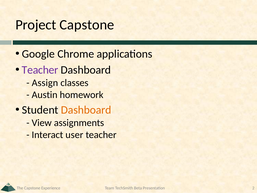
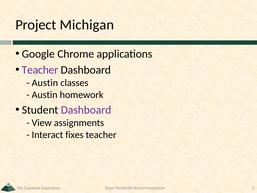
Project Capstone: Capstone -> Michigan
Assign at (45, 83): Assign -> Austin
Dashboard at (86, 110) colour: orange -> purple
user: user -> fixes
